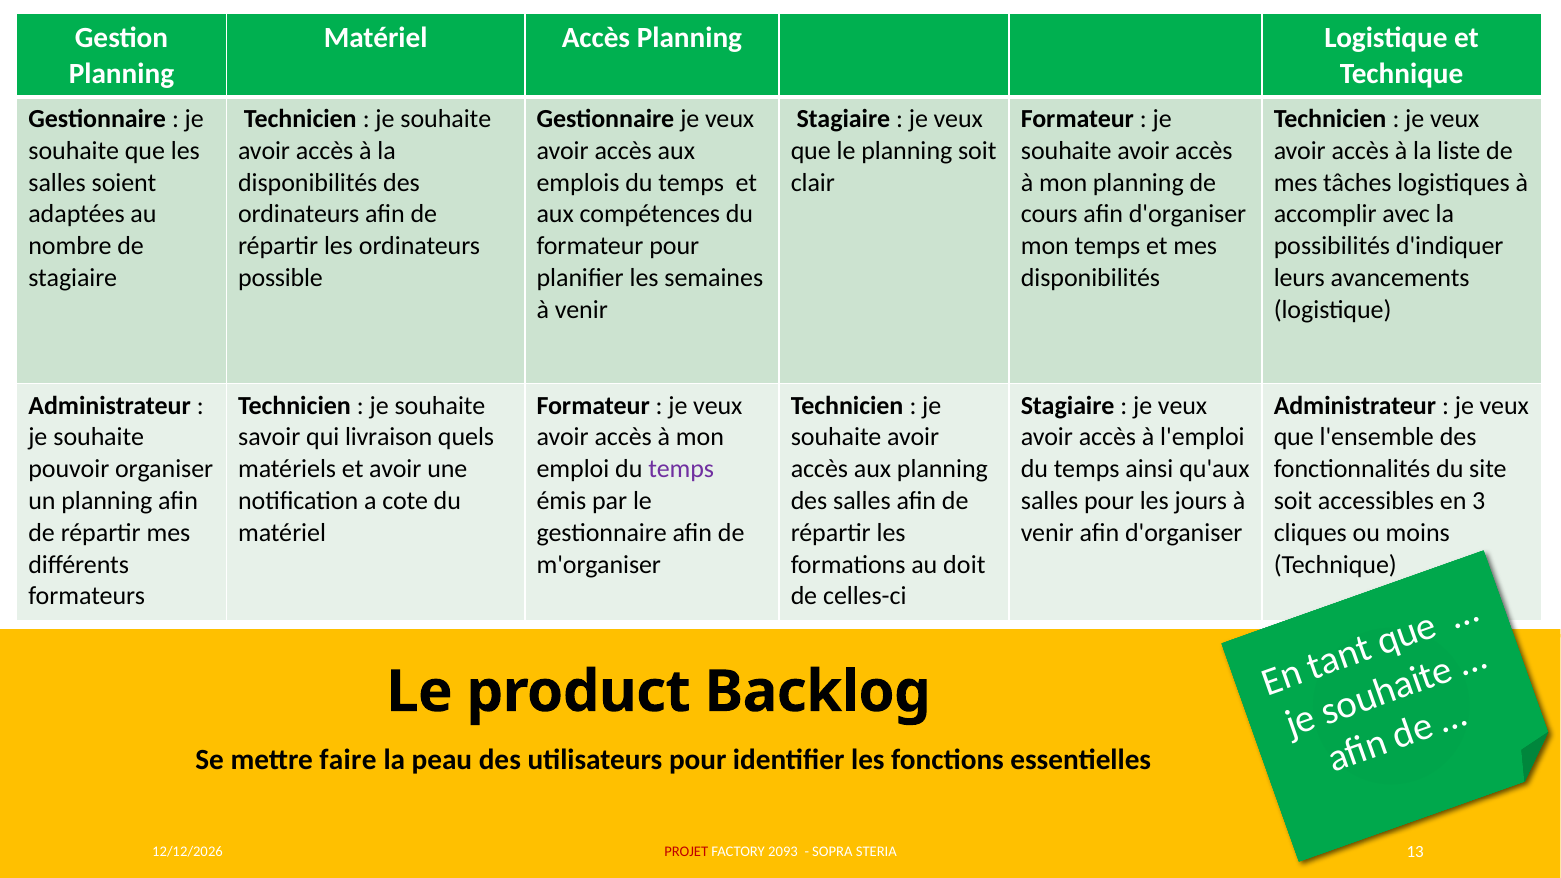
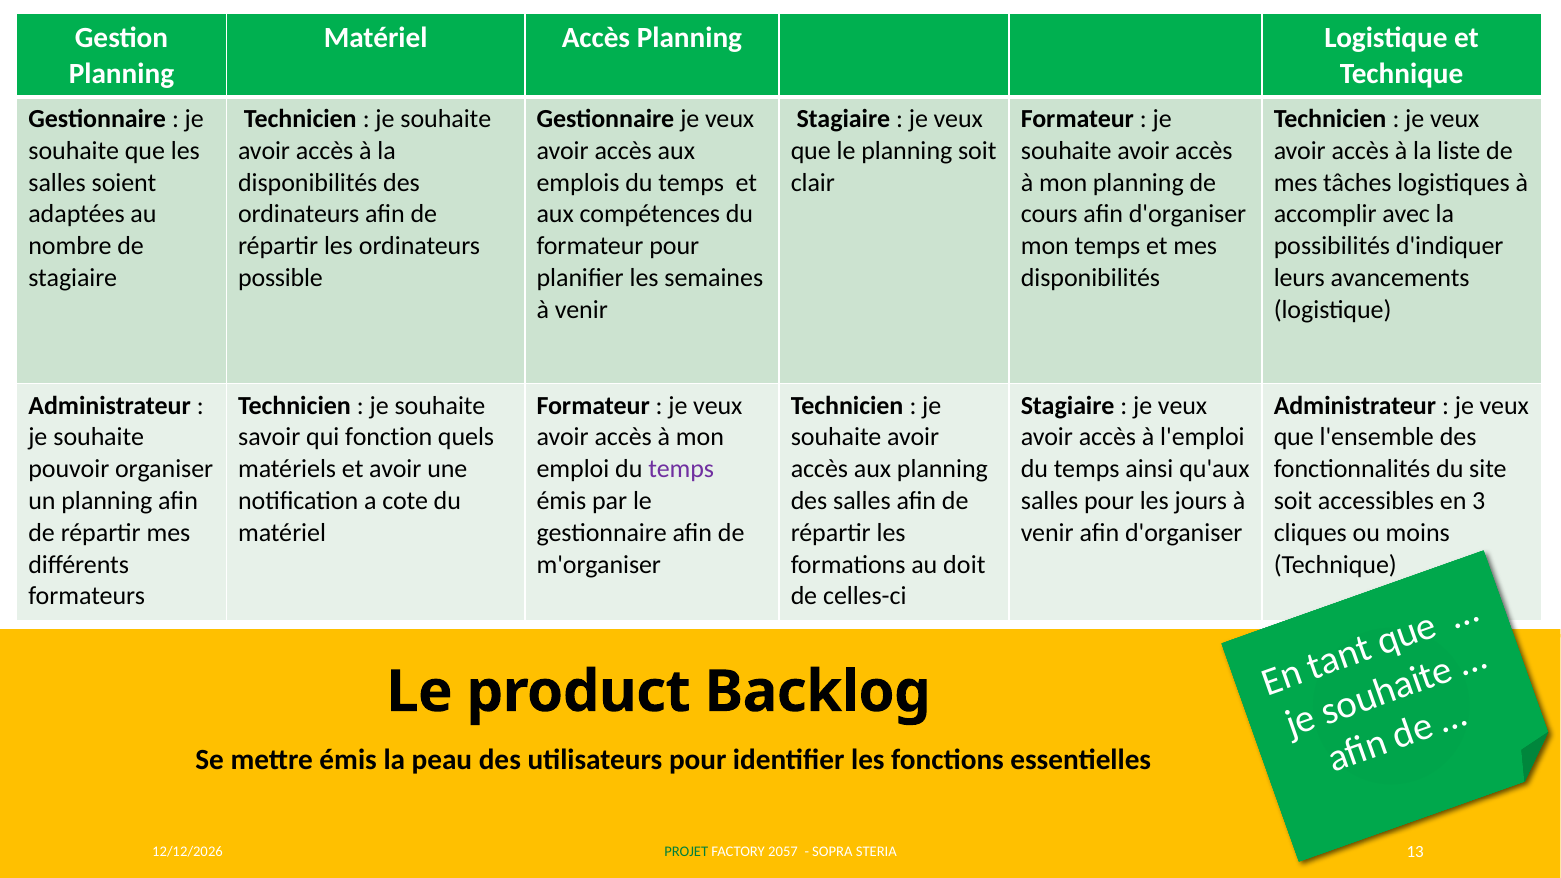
livraison: livraison -> fonction
mettre faire: faire -> émis
PROJET colour: red -> green
2093: 2093 -> 2057
